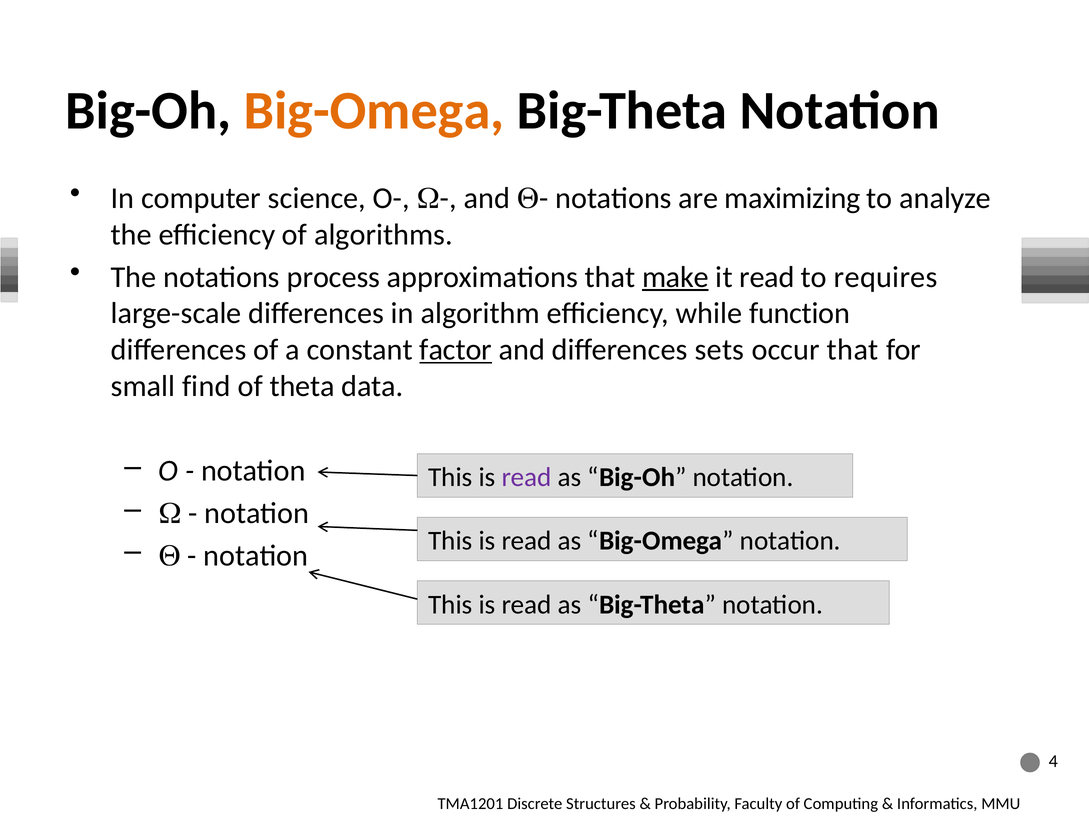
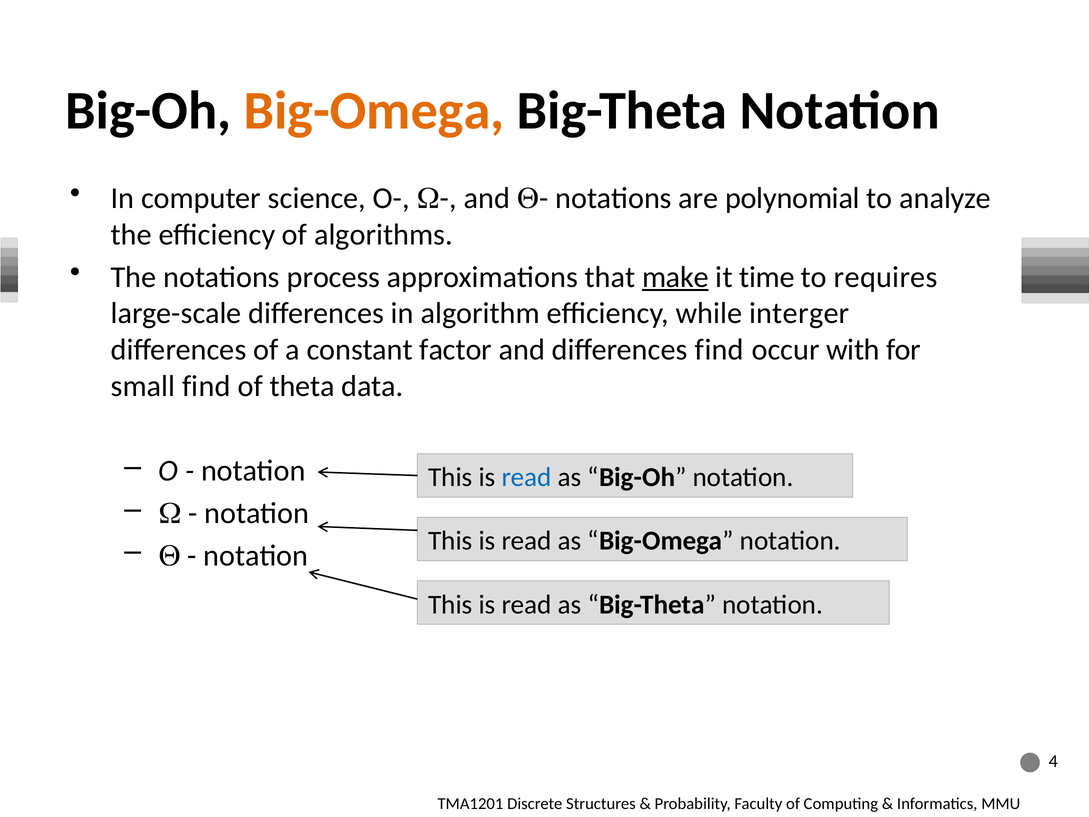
maximizing: maximizing -> polynomial
it read: read -> time
function: function -> interger
factor underline: present -> none
differences sets: sets -> find
occur that: that -> with
read at (527, 477) colour: purple -> blue
